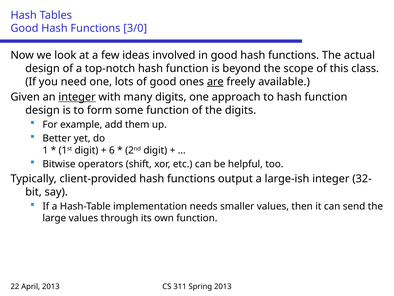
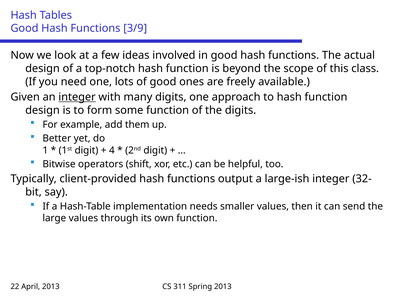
3/0: 3/0 -> 3/9
are underline: present -> none
6: 6 -> 4
